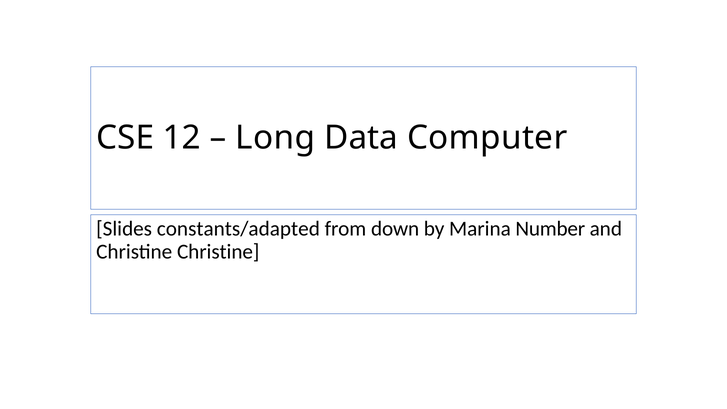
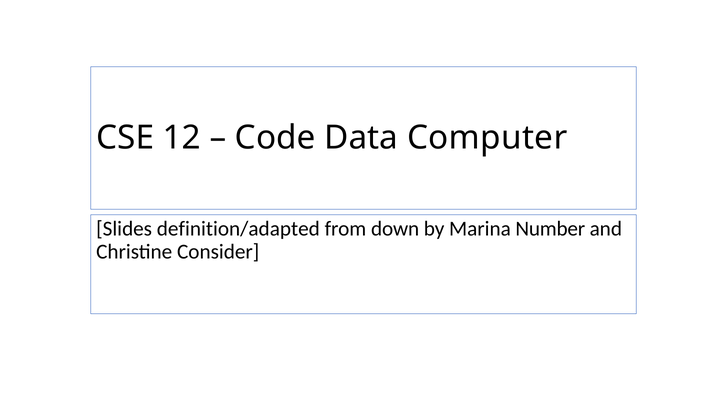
Long: Long -> Code
constants/adapted: constants/adapted -> definition/adapted
Christine Christine: Christine -> Consider
